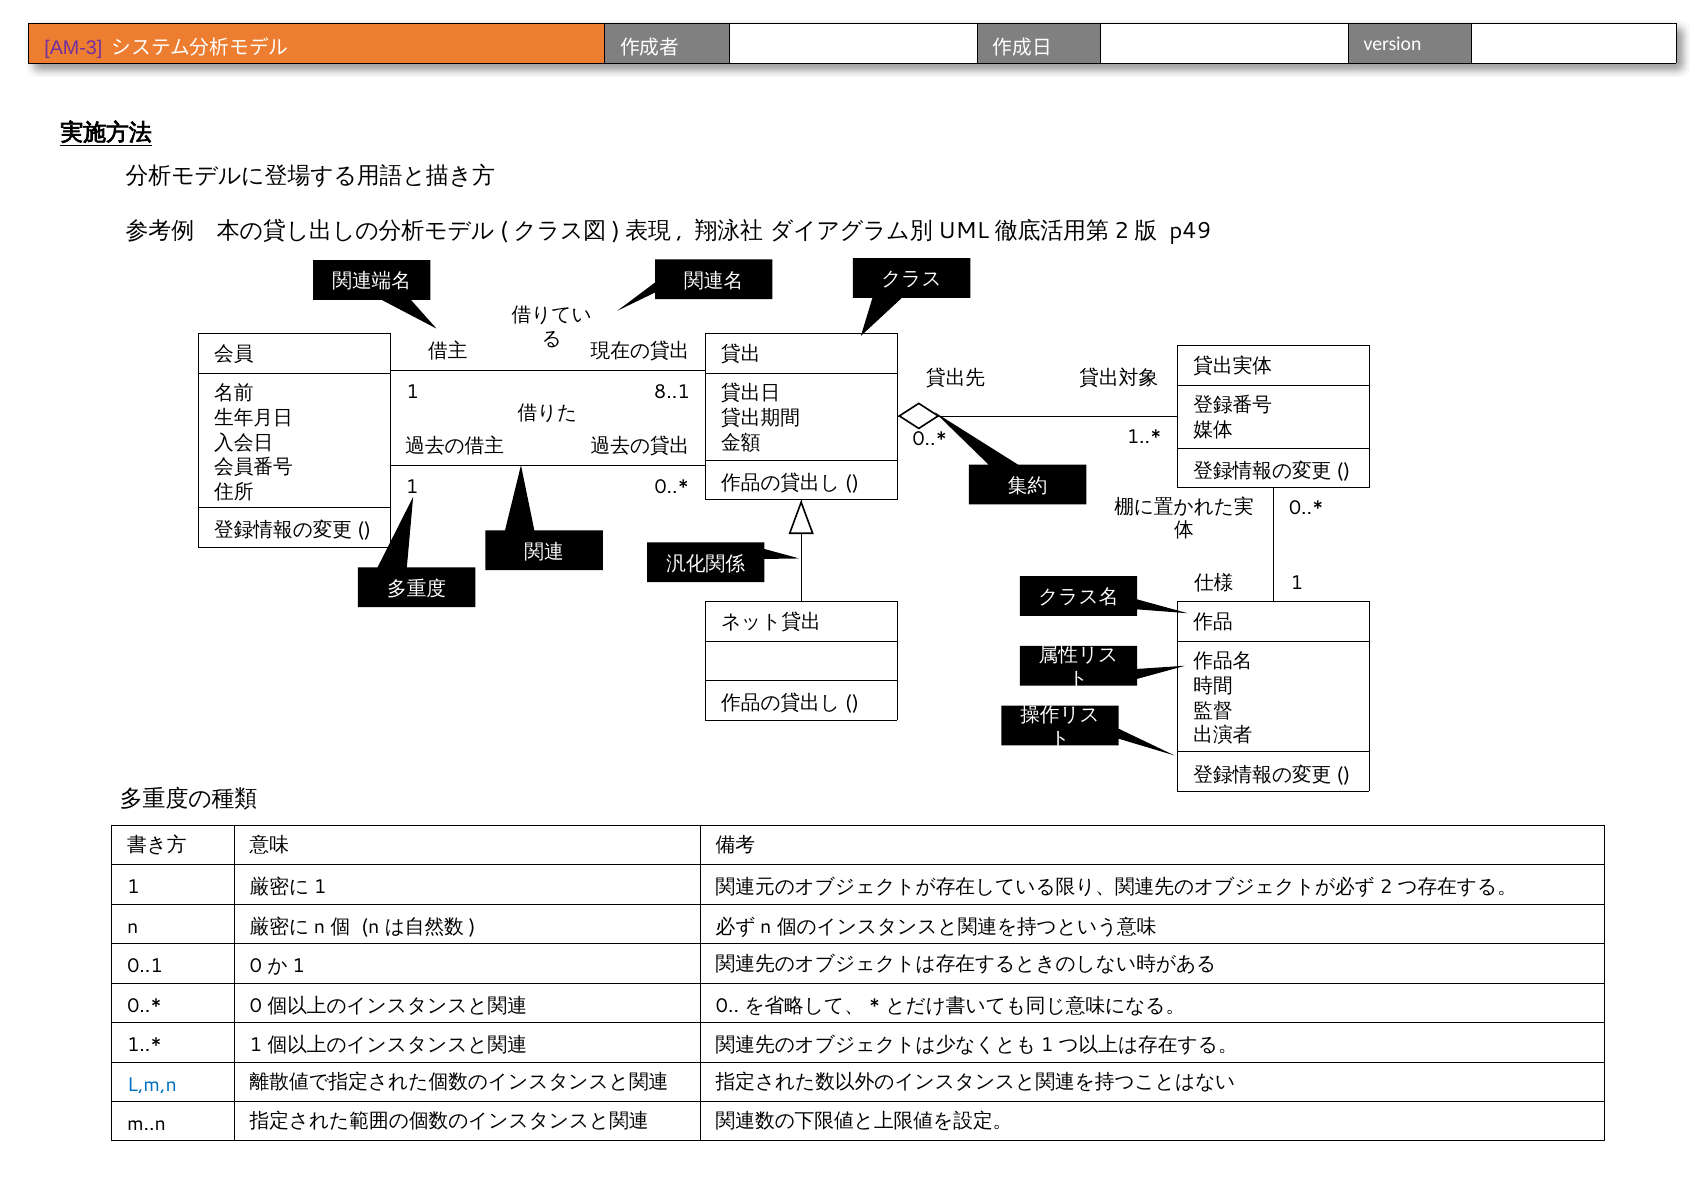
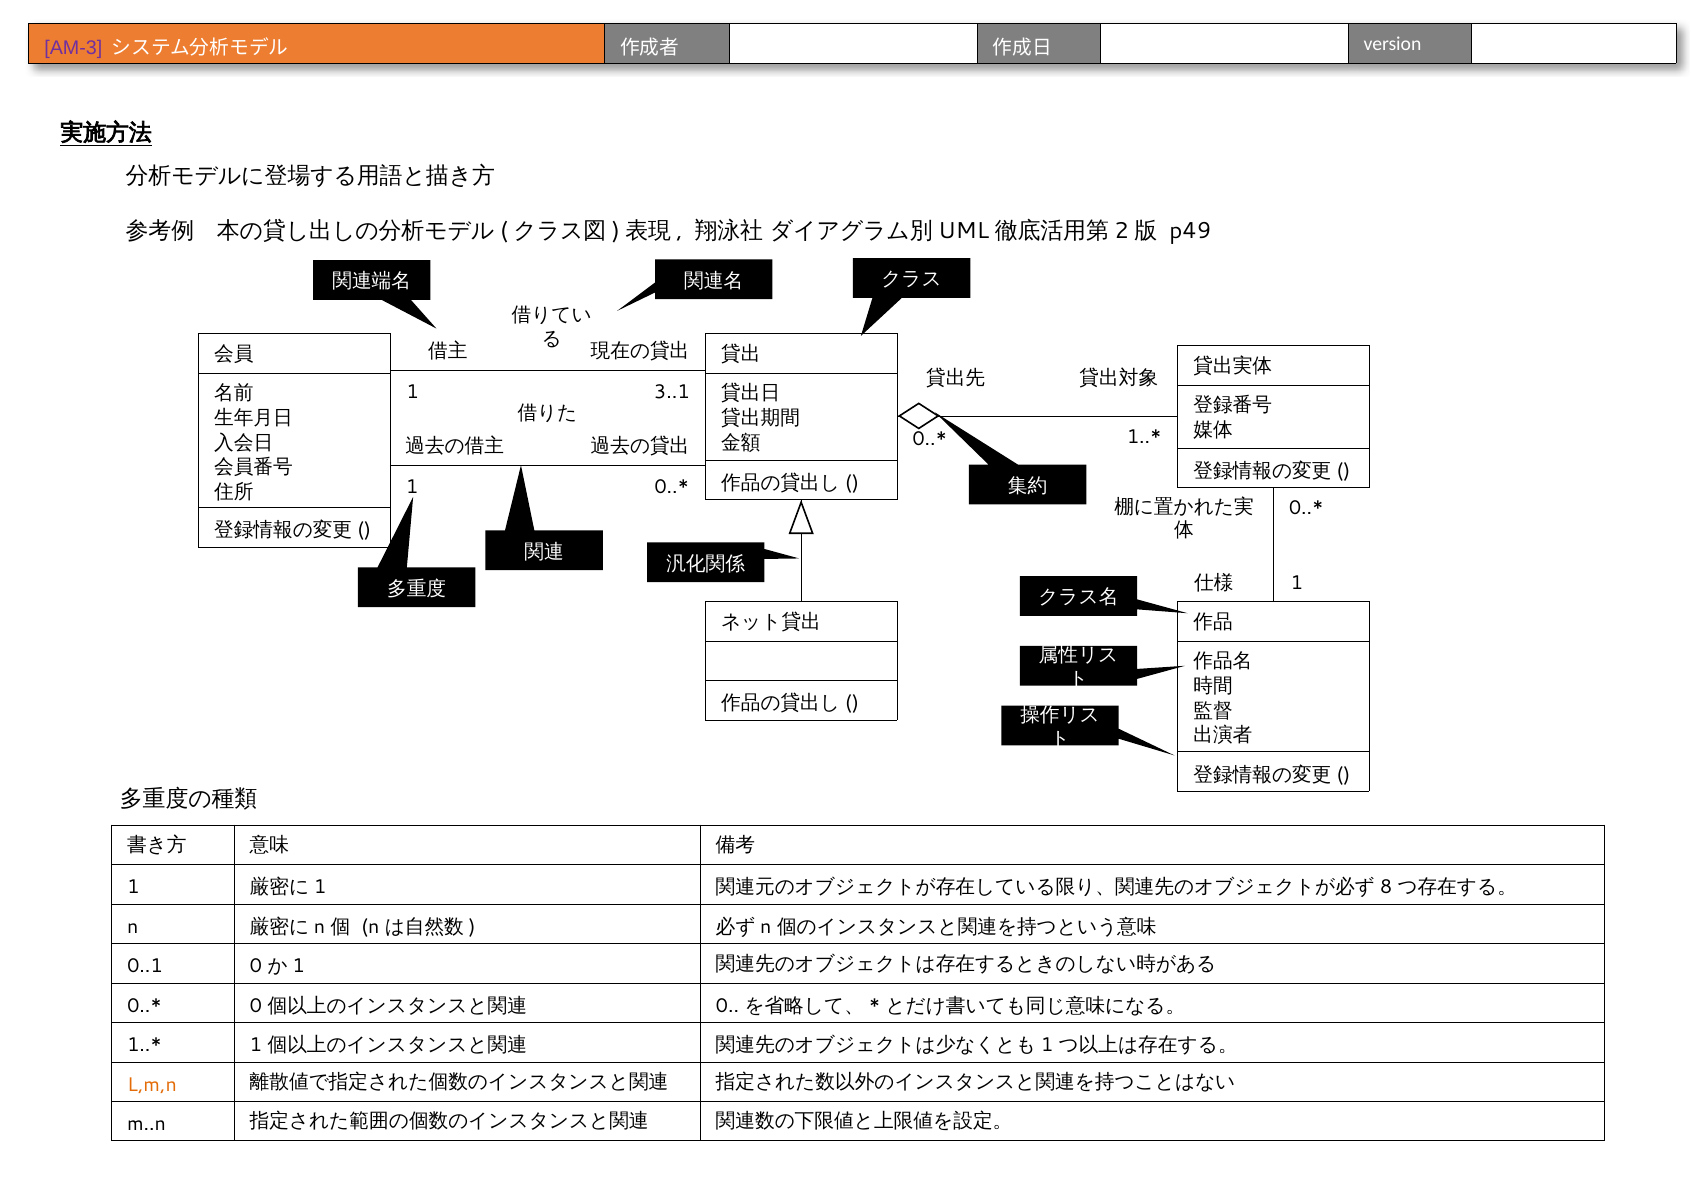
8..1: 8..1 -> 3..1
2: 2 -> 8
L,m,n colour: blue -> orange
